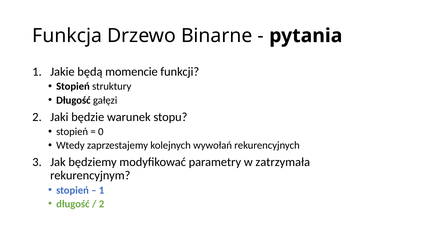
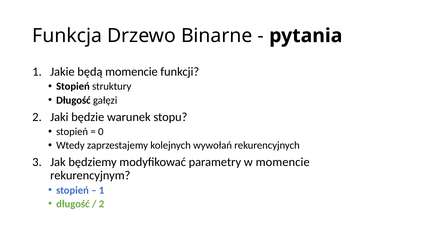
w zatrzymała: zatrzymała -> momencie
